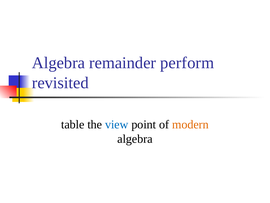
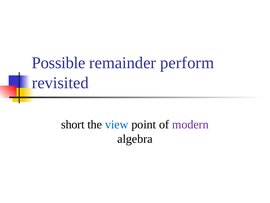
Algebra at (58, 63): Algebra -> Possible
table: table -> short
modern colour: orange -> purple
